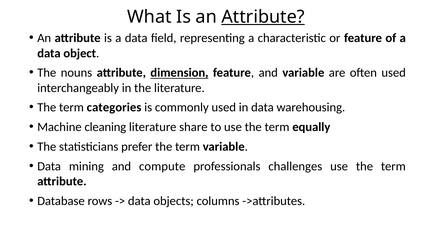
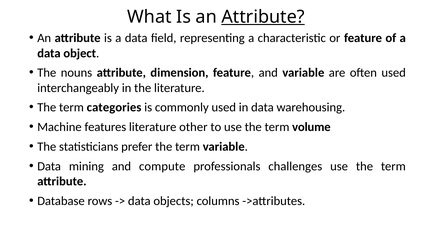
dimension underline: present -> none
cleaning: cleaning -> features
share: share -> other
equally: equally -> volume
